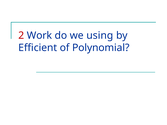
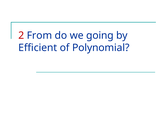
Work: Work -> From
using: using -> going
